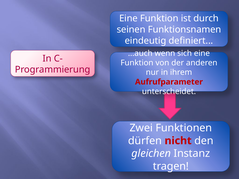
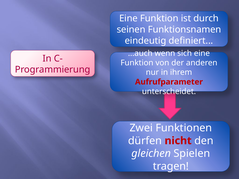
Instanz: Instanz -> Spielen
